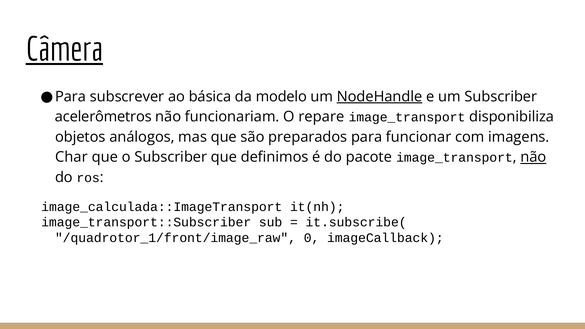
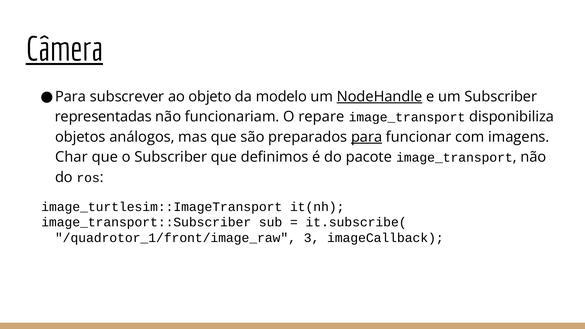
básica: básica -> objeto
acelerômetros: acelerômetros -> representadas
para underline: none -> present
não at (533, 157) underline: present -> none
image_calculada::ImageTransport: image_calculada::ImageTransport -> image_turtlesim::ImageTransport
0: 0 -> 3
